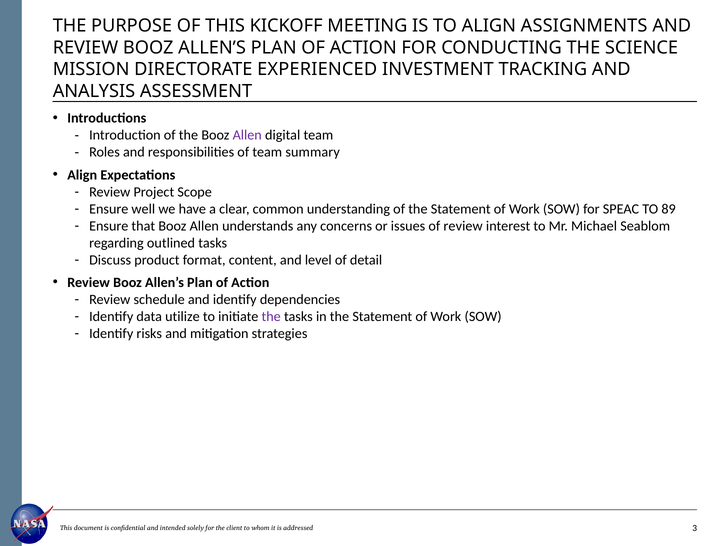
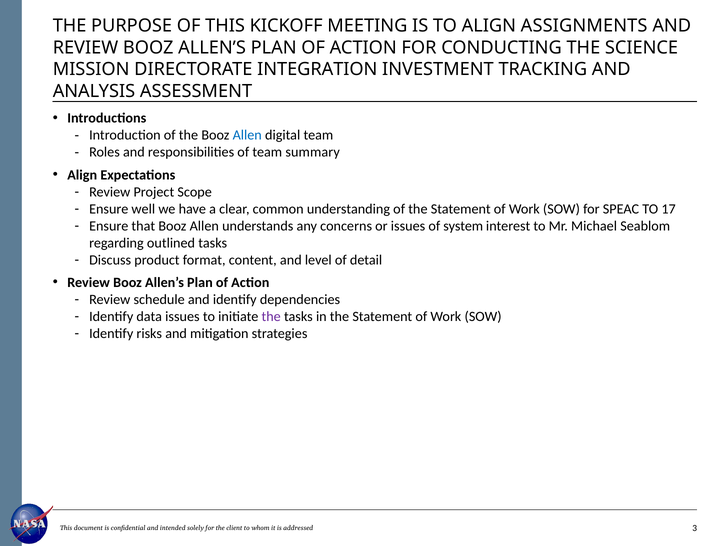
EXPERIENCED: EXPERIENCED -> INTEGRATION
Allen at (247, 135) colour: purple -> blue
89: 89 -> 17
of review: review -> system
data utilize: utilize -> issues
